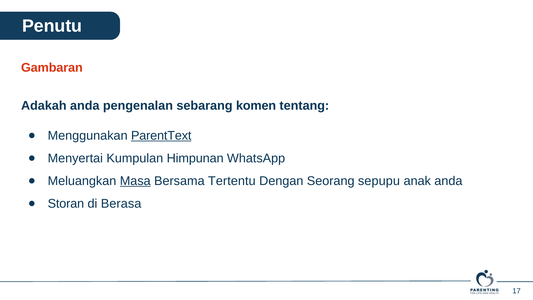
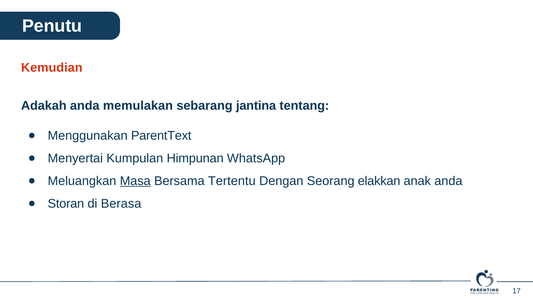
Gambaran: Gambaran -> Kemudian
pengenalan: pengenalan -> memulakan
komen: komen -> jantina
ParentText underline: present -> none
sepupu: sepupu -> elakkan
